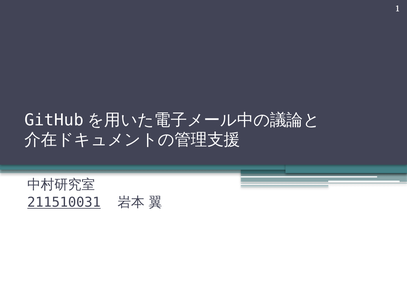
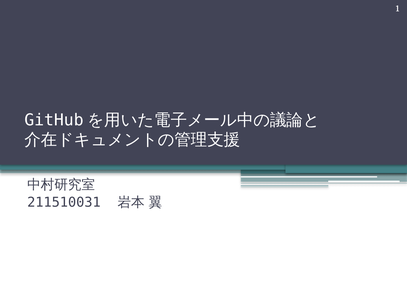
211510031 underline: present -> none
